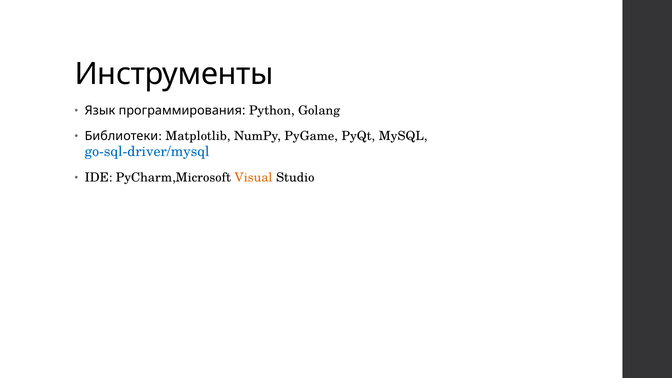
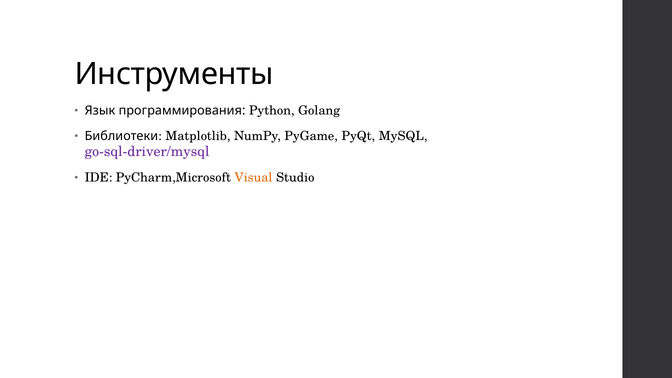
go-sql-driver/mysql colour: blue -> purple
